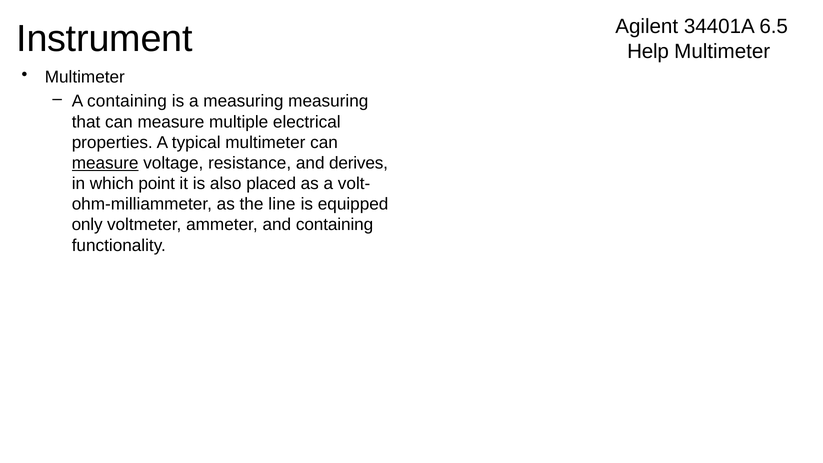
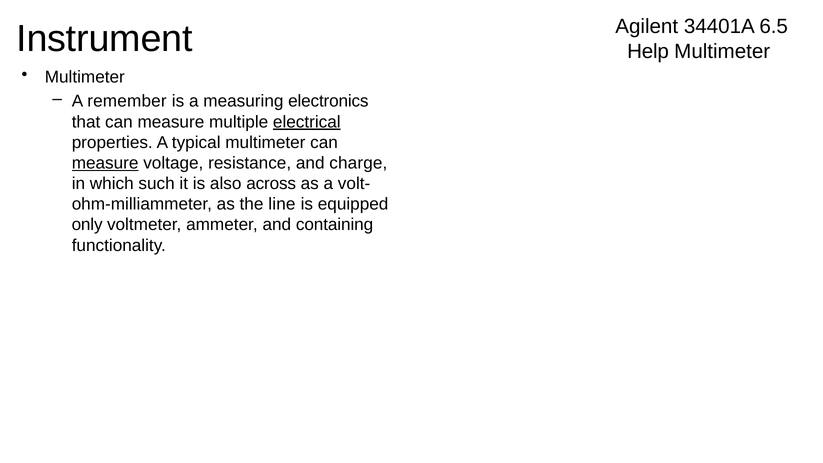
A containing: containing -> remember
measuring measuring: measuring -> electronics
electrical underline: none -> present
derives: derives -> charge
point: point -> such
placed: placed -> across
